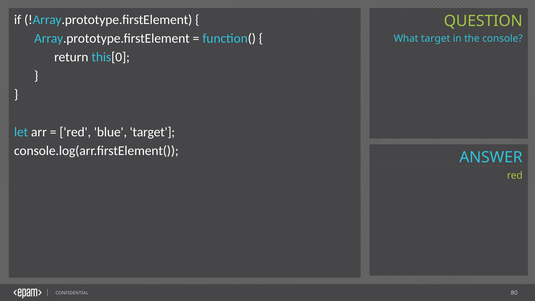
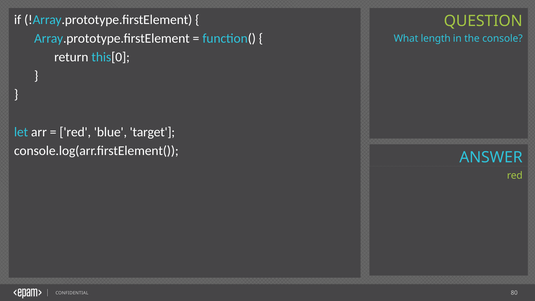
What target: target -> length
